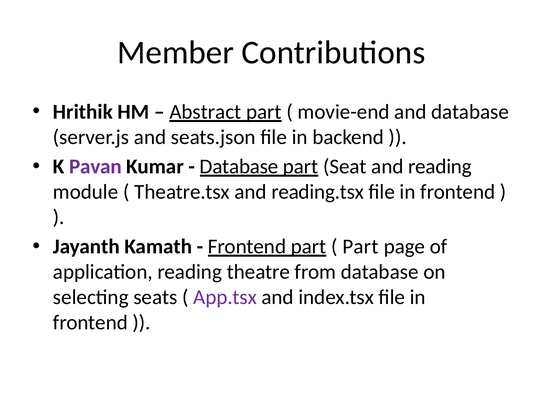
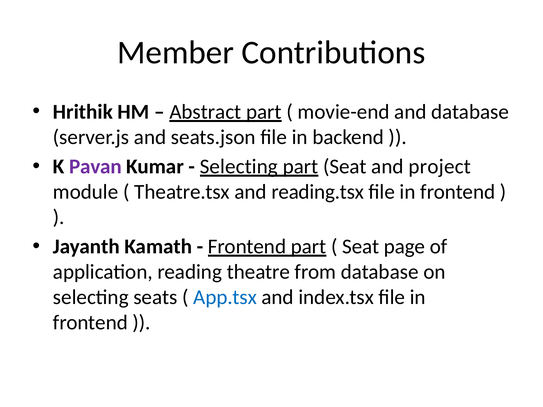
Database at (239, 167): Database -> Selecting
and reading: reading -> project
Part at (361, 247): Part -> Seat
App.tsx colour: purple -> blue
